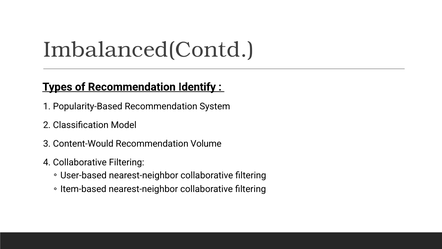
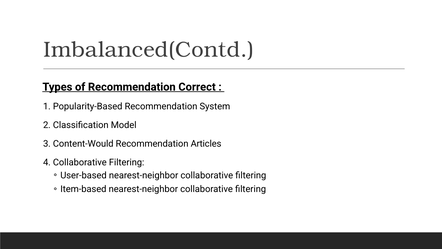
Identify: Identify -> Correct
Volume: Volume -> Articles
